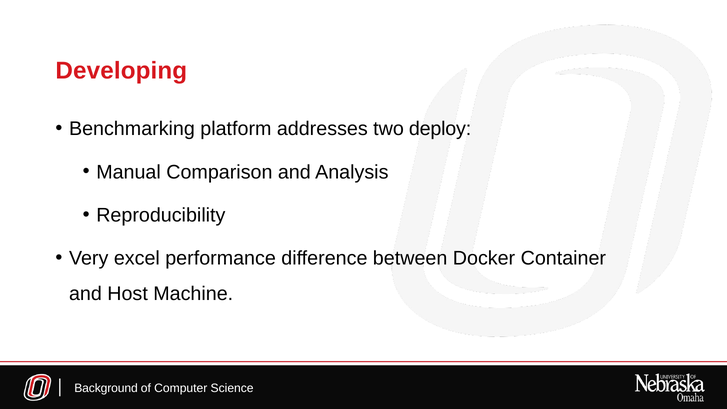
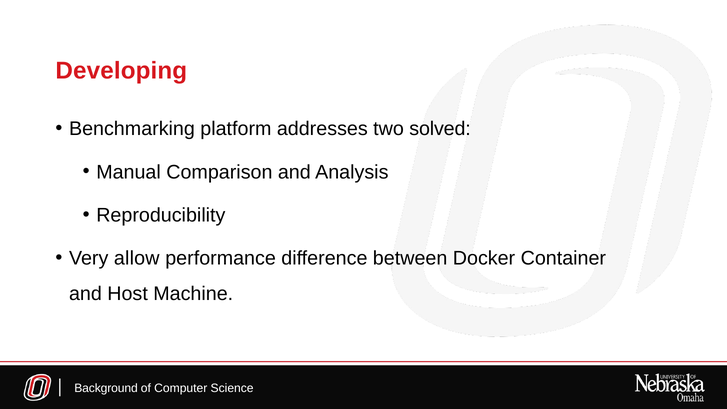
deploy: deploy -> solved
excel: excel -> allow
